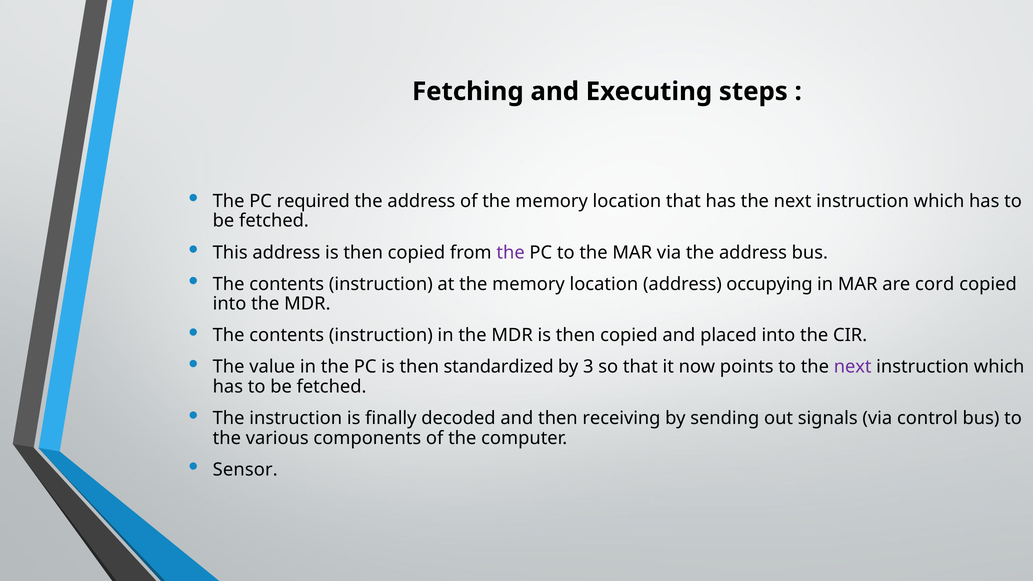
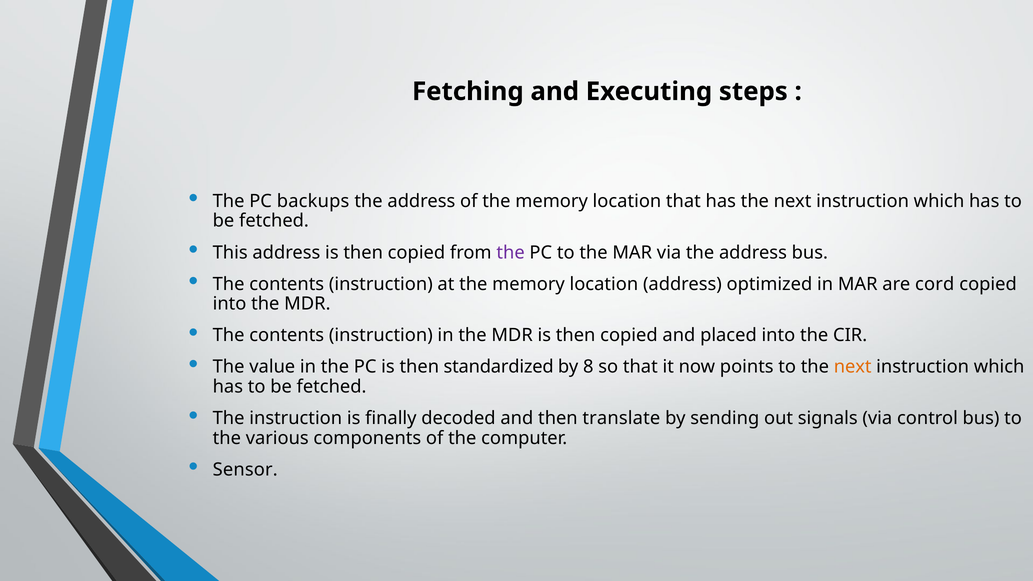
required: required -> backups
occupying: occupying -> optimized
3: 3 -> 8
next at (853, 367) colour: purple -> orange
receiving: receiving -> translate
